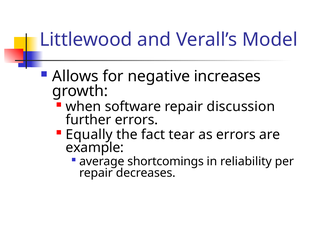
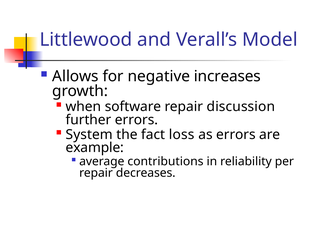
Equally: Equally -> System
tear: tear -> loss
shortcomings: shortcomings -> contributions
